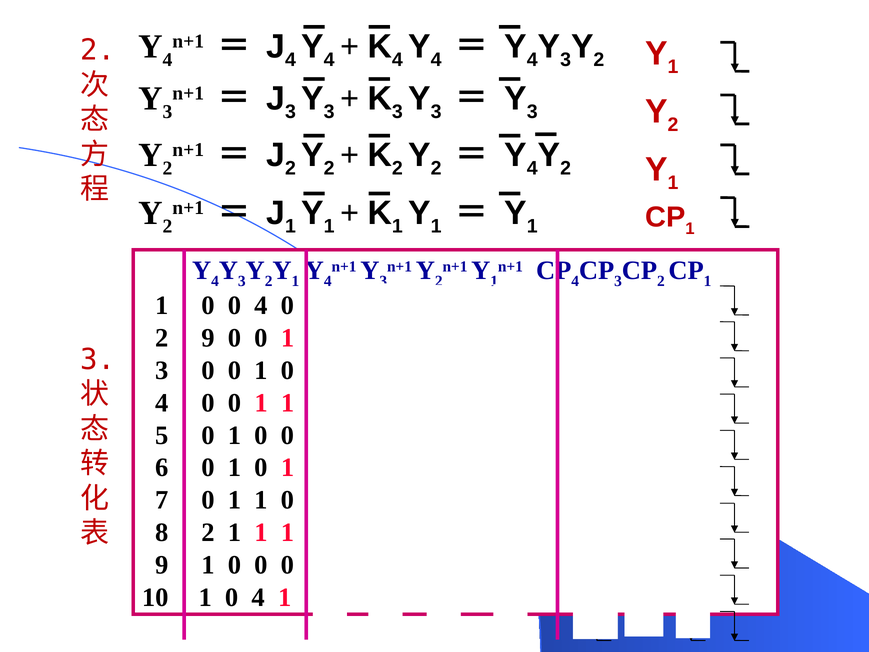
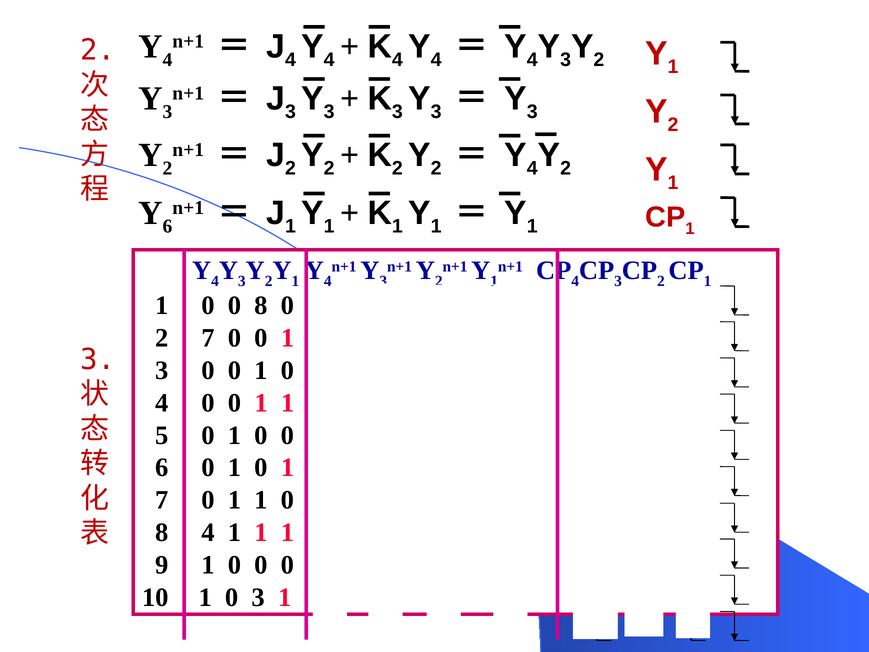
2 at (167, 226): 2 -> 6
0 0 4: 4 -> 8
2 9: 9 -> 7
8 2: 2 -> 4
4 at (258, 597): 4 -> 3
